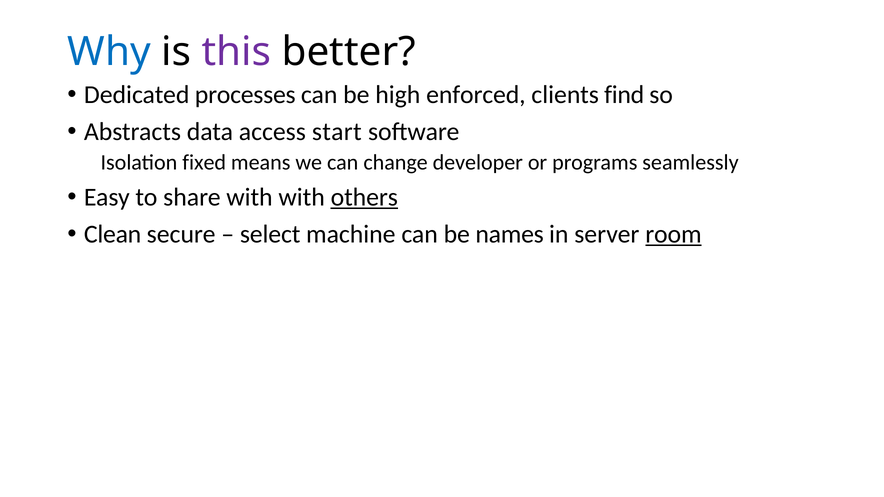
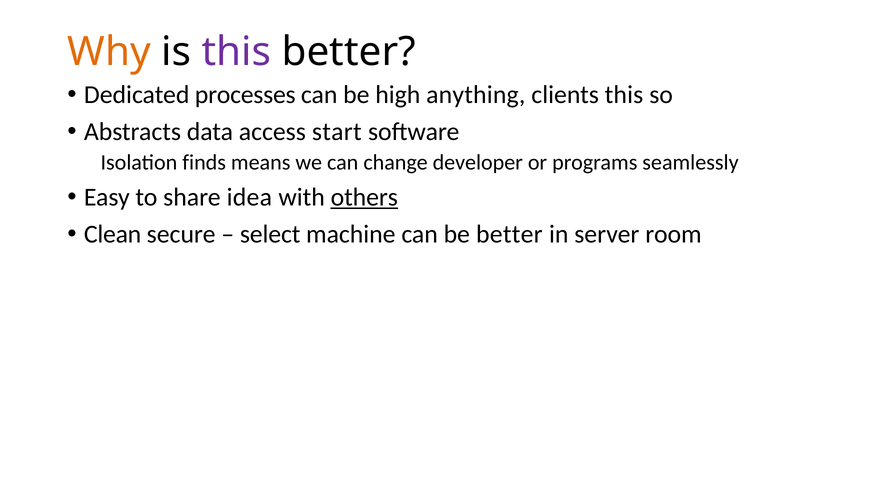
Why colour: blue -> orange
enforced: enforced -> anything
clients find: find -> this
fixed: fixed -> finds
share with: with -> idea
be names: names -> better
room underline: present -> none
